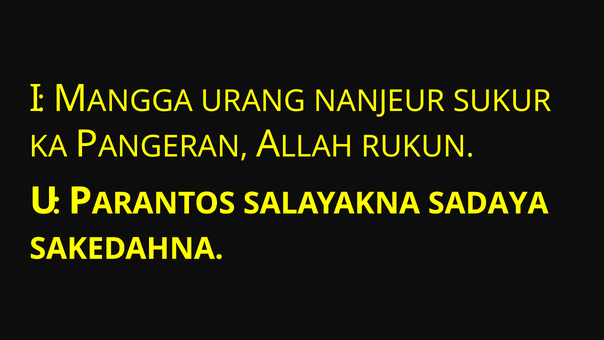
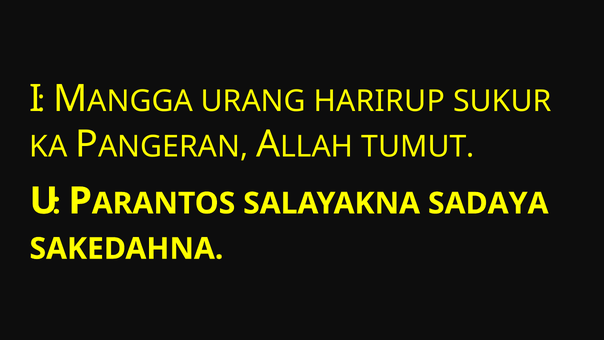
NANJEUR: NANJEUR -> HARIRUP
RUKUN: RUKUN -> TUMUT
